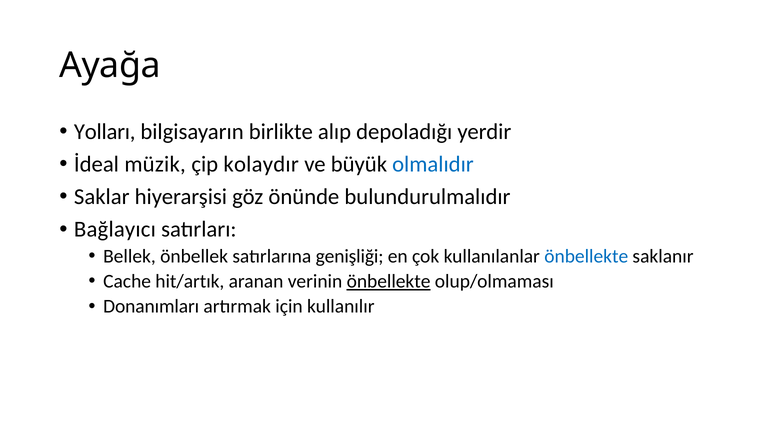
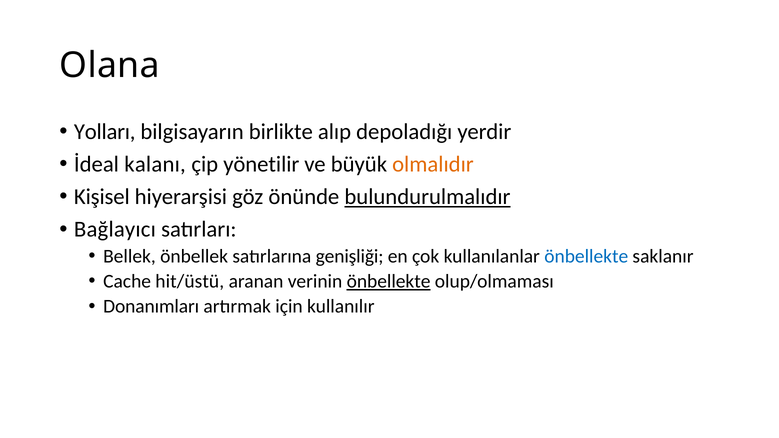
Ayağa: Ayağa -> Olana
müzik: müzik -> kalanı
kolaydır: kolaydır -> yönetilir
olmalıdır colour: blue -> orange
Saklar: Saklar -> Kişisel
bulundurulmalıdır underline: none -> present
hit/artık: hit/artık -> hit/üstü
